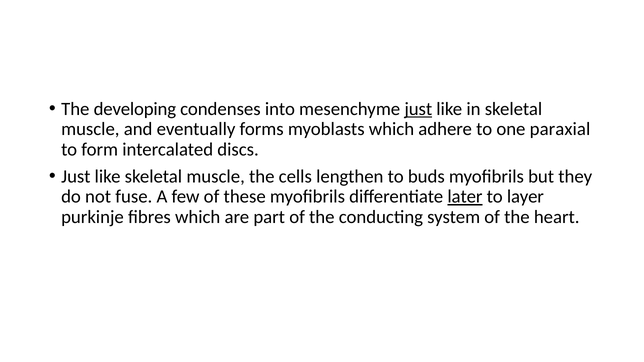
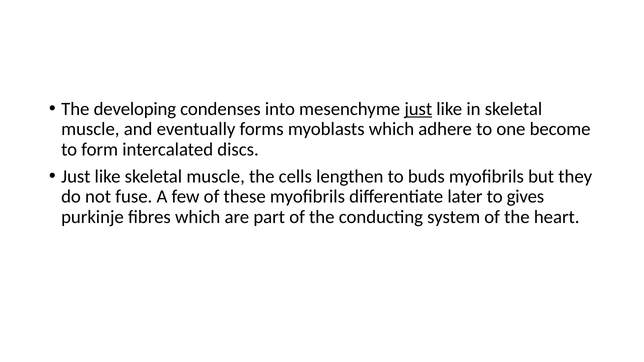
paraxial: paraxial -> become
later underline: present -> none
layer: layer -> gives
